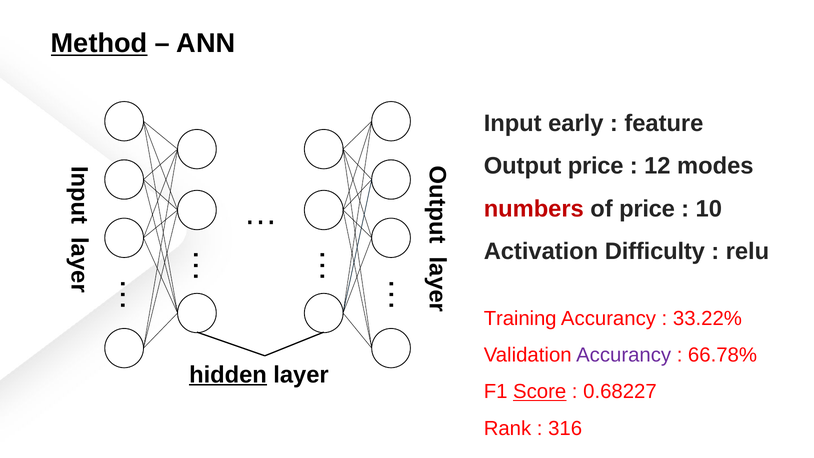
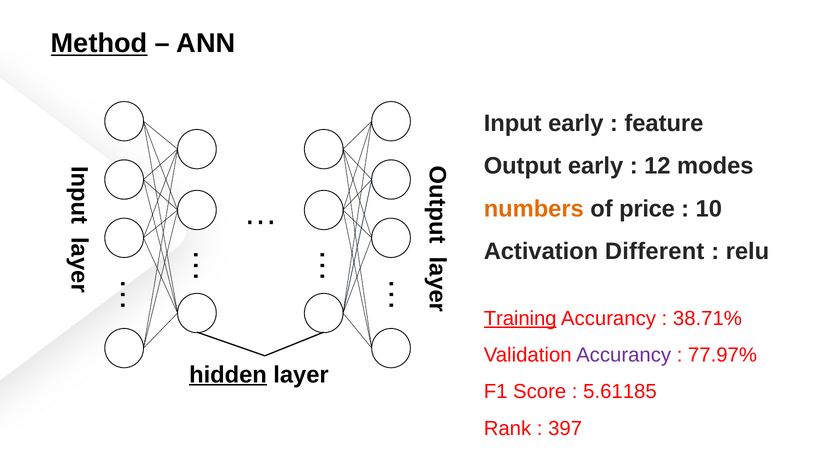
Output price: price -> early
numbers colour: red -> orange
Difficulty: Difficulty -> Different
Training underline: none -> present
33.22%: 33.22% -> 38.71%
66.78%: 66.78% -> 77.97%
Score underline: present -> none
0.68227: 0.68227 -> 5.61185
316: 316 -> 397
